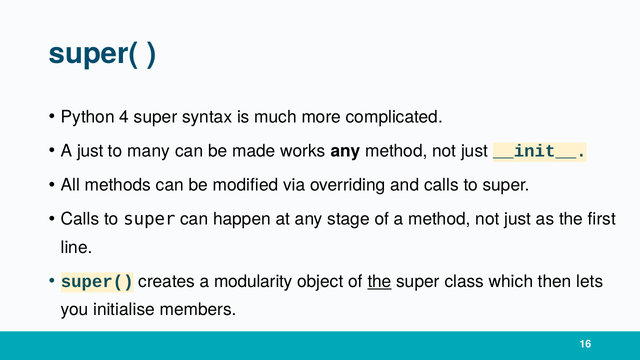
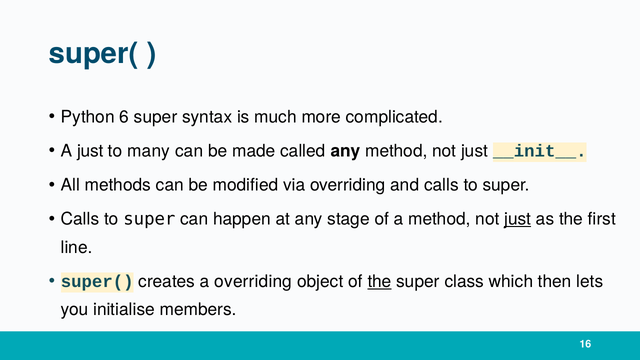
4: 4 -> 6
works: works -> called
just at (518, 219) underline: none -> present
a modularity: modularity -> overriding
